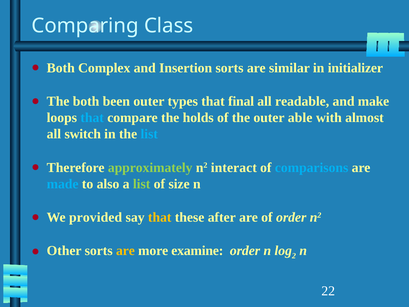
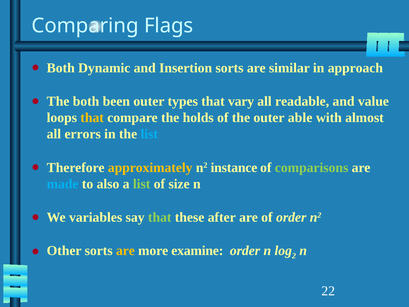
Class: Class -> Flags
Complex: Complex -> Dynamic
initializer: initializer -> approach
final: final -> vary
make: make -> value
that at (92, 118) colour: light blue -> yellow
switch: switch -> errors
approximately colour: light green -> yellow
interact: interact -> instance
comparisons colour: light blue -> light green
provided: provided -> variables
that at (160, 217) colour: yellow -> light green
